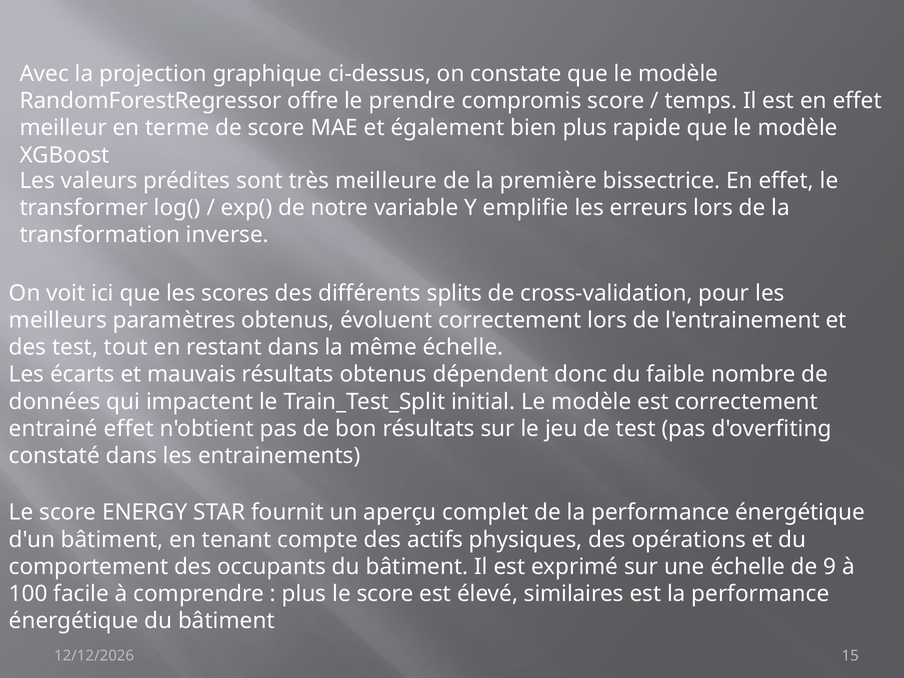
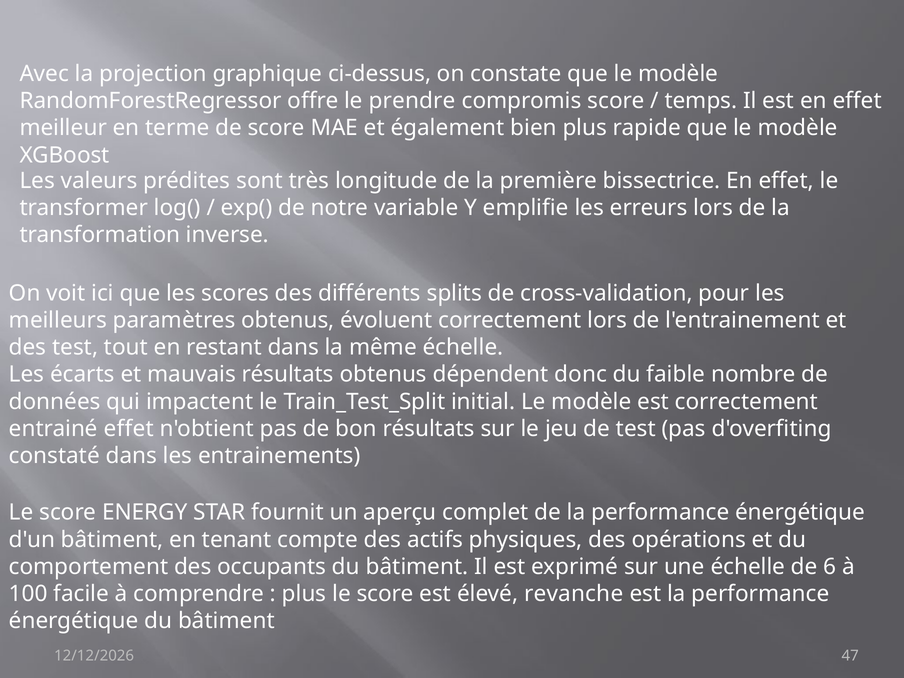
meilleure: meilleure -> longitude
9: 9 -> 6
similaires: similaires -> revanche
15: 15 -> 47
